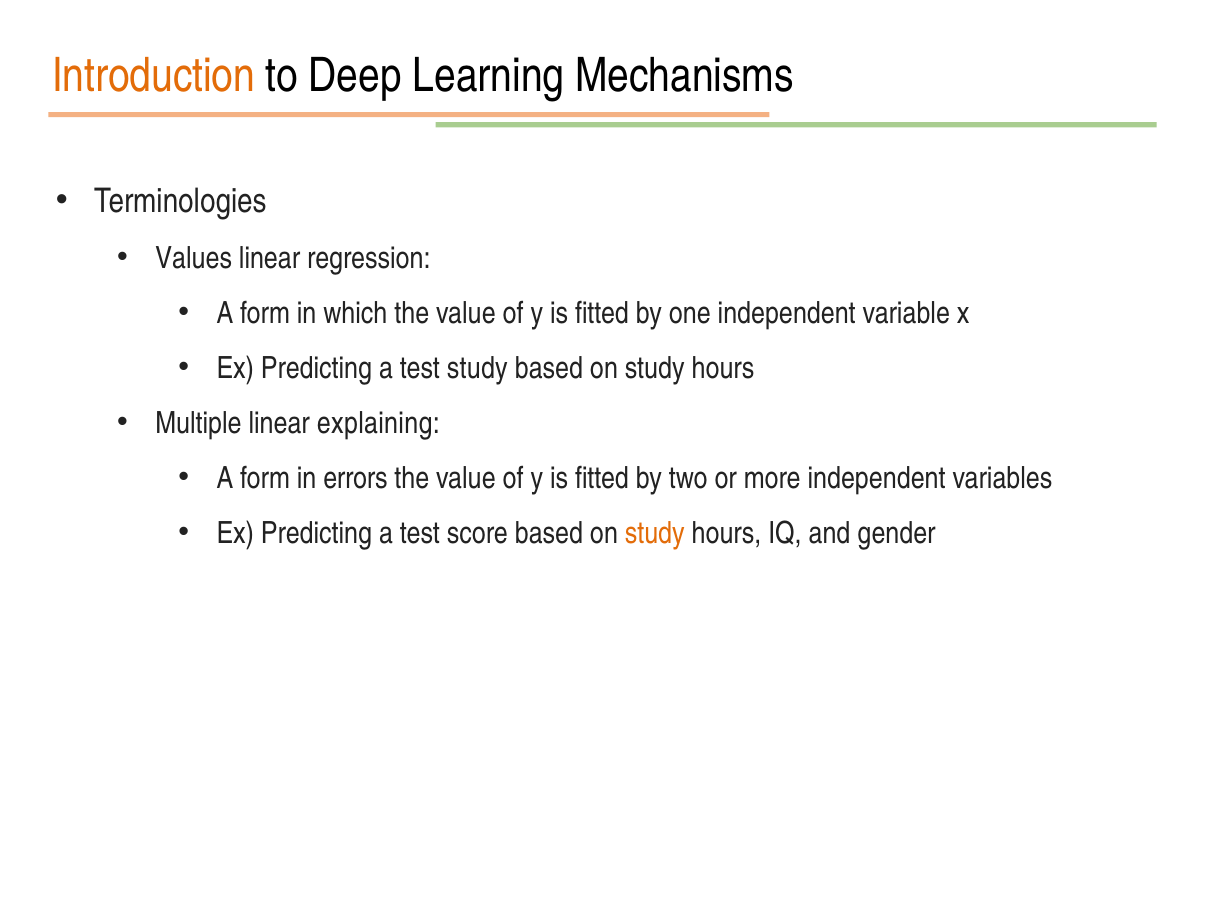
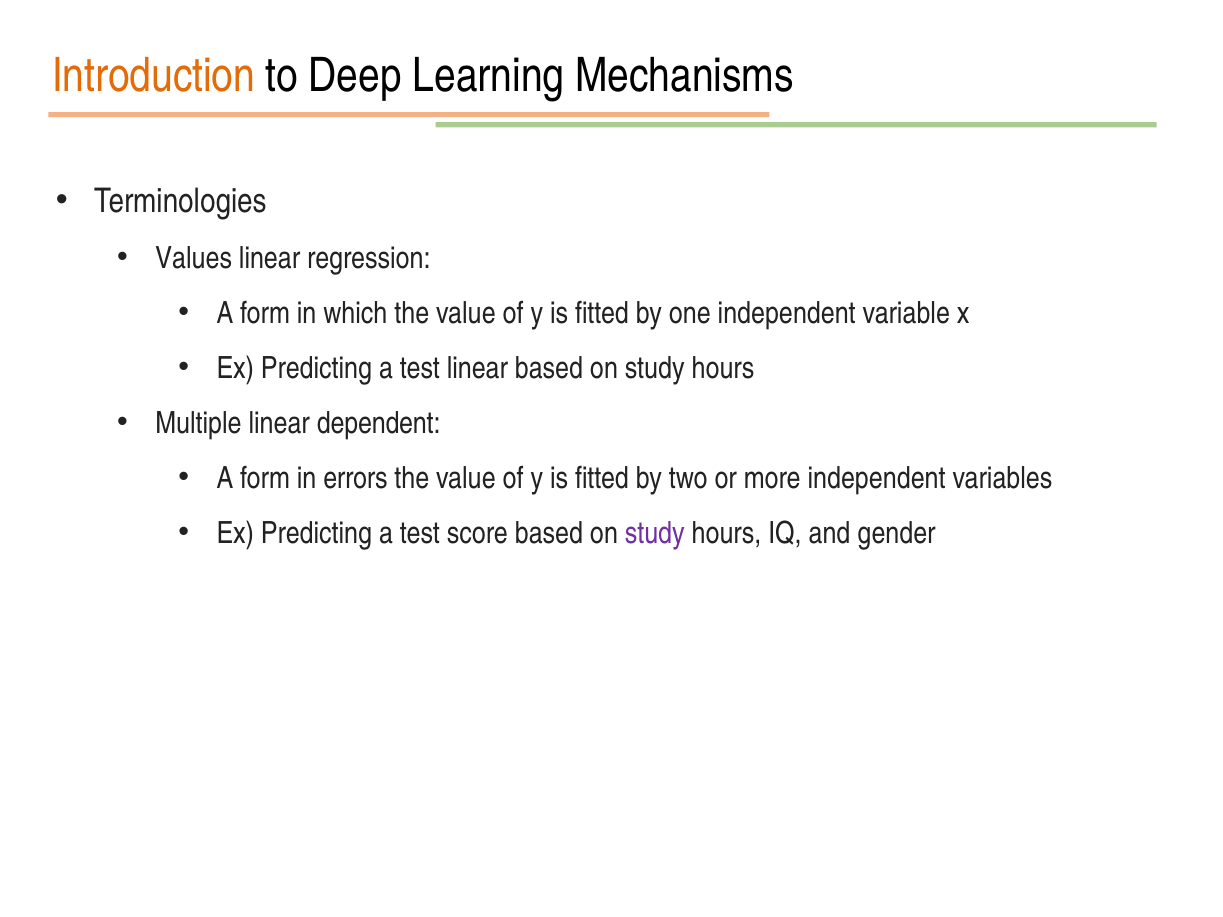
test study: study -> linear
explaining: explaining -> dependent
study at (655, 533) colour: orange -> purple
